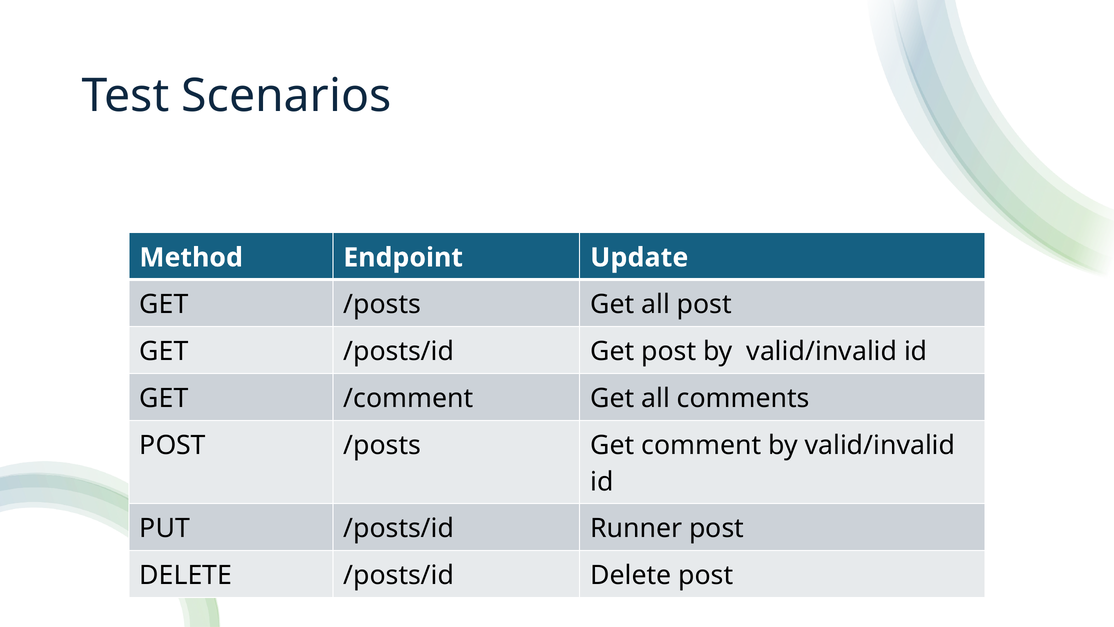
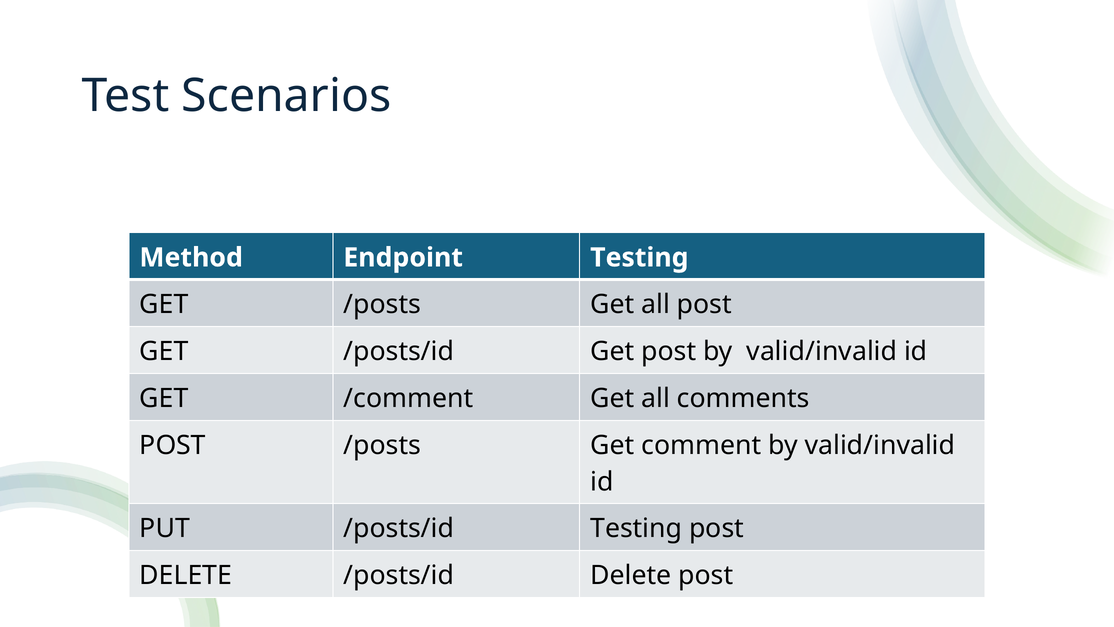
Endpoint Update: Update -> Testing
/posts/id Runner: Runner -> Testing
